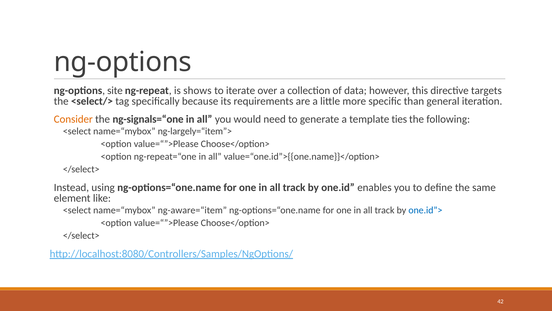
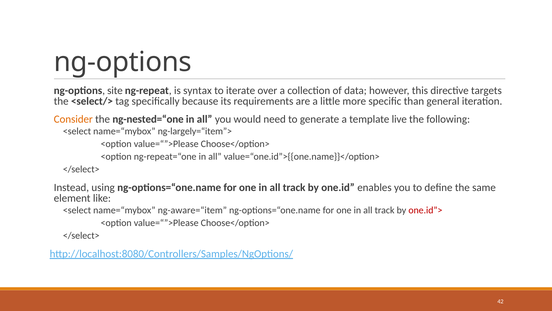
shows: shows -> syntax
ng-signals=“one: ng-signals=“one -> ng-nested=“one
ties: ties -> live
one.id”> colour: blue -> red
